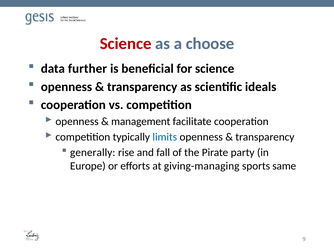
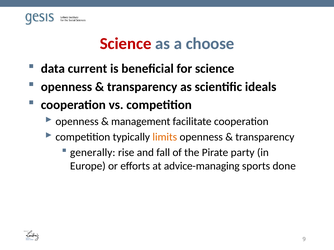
further: further -> current
limits colour: blue -> orange
giving-managing: giving-managing -> advice-managing
same: same -> done
